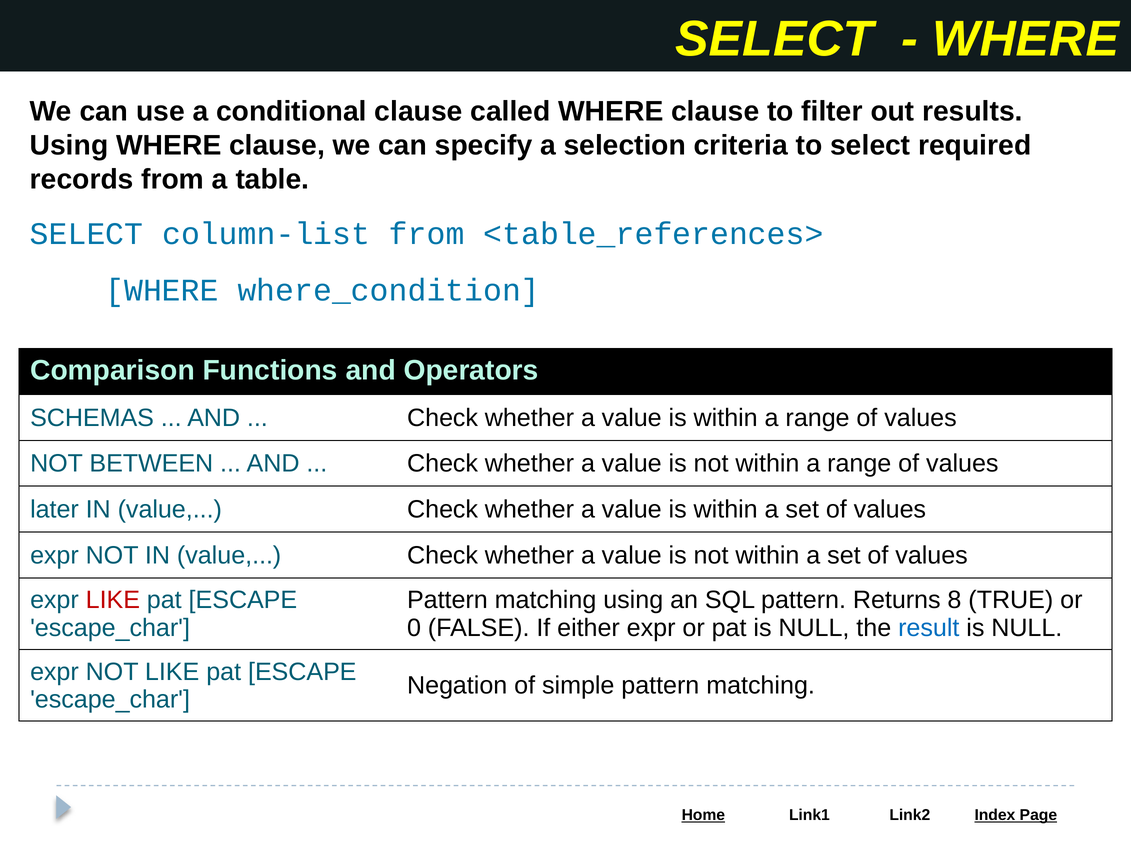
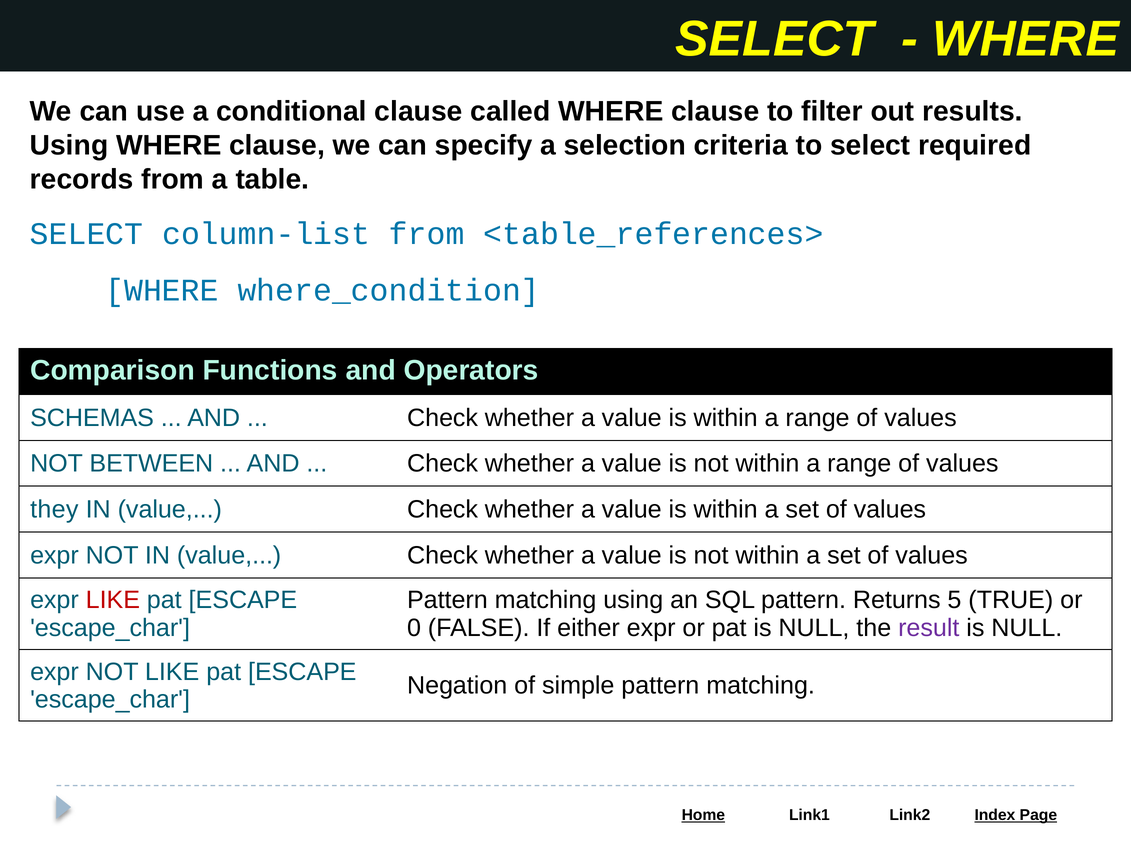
later: later -> they
8: 8 -> 5
result colour: blue -> purple
